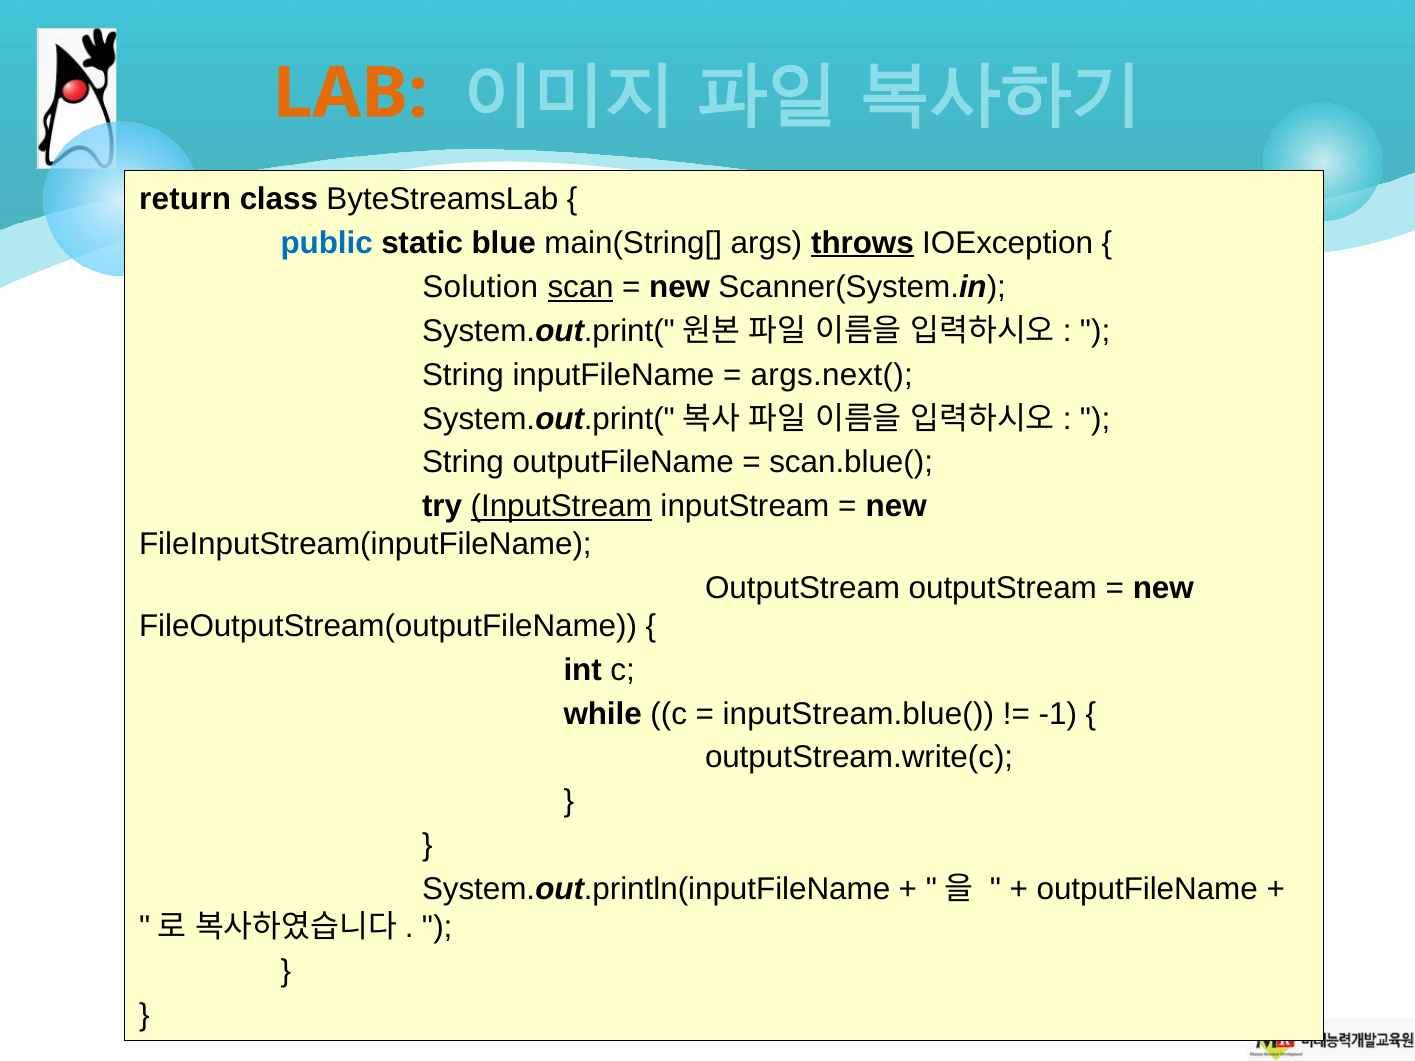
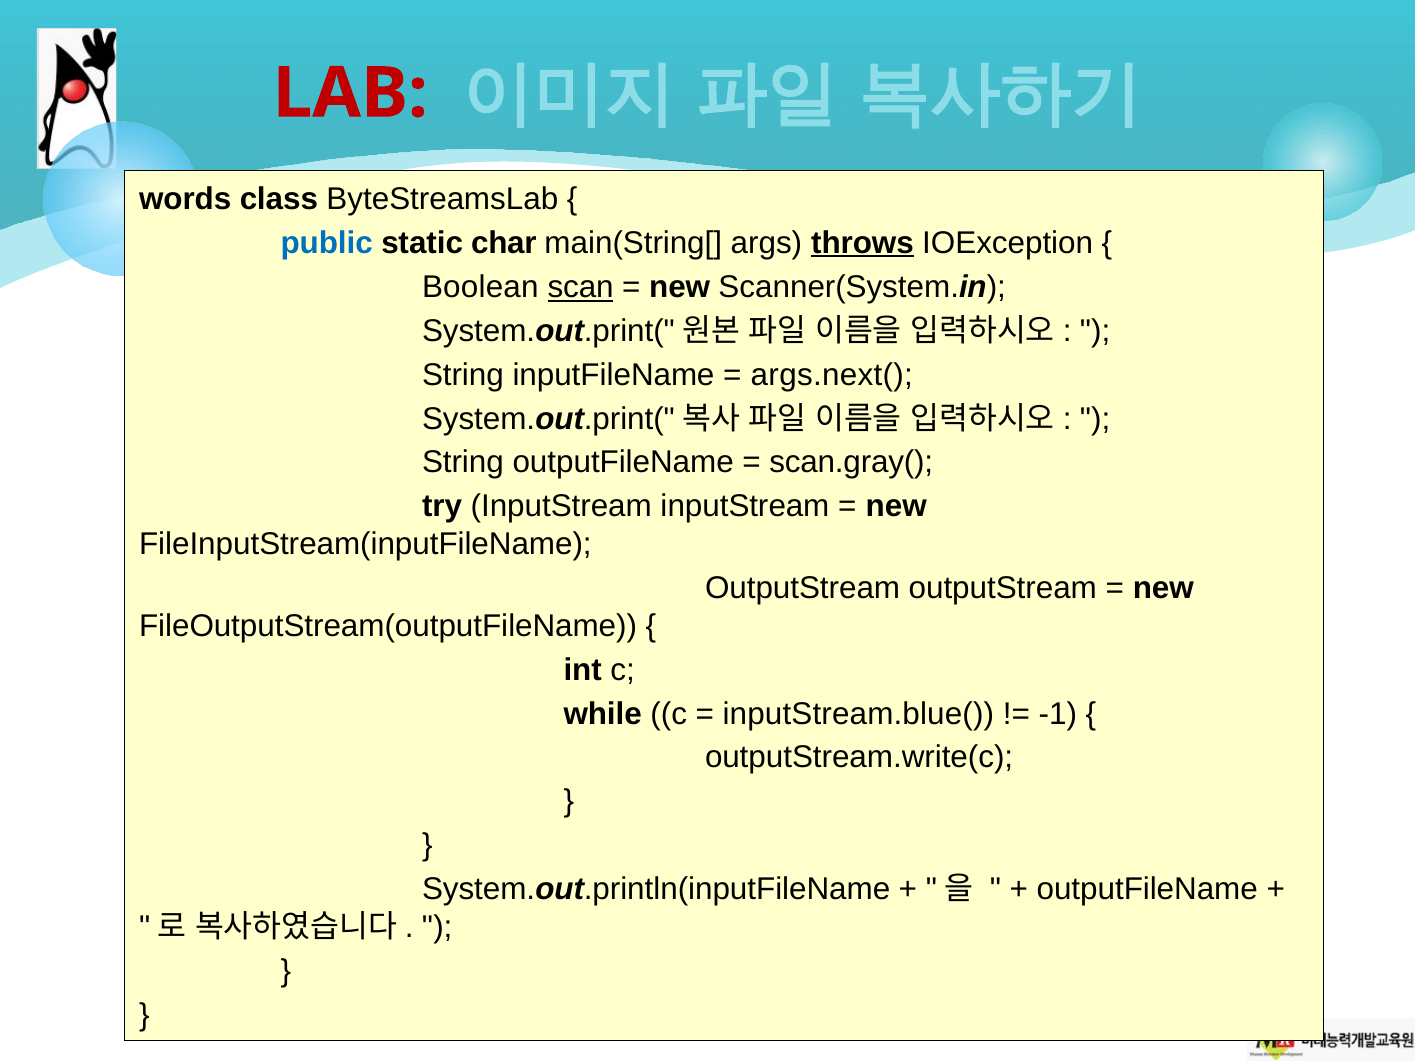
LAB colour: orange -> red
return: return -> words
blue: blue -> char
Solution: Solution -> Boolean
scan.blue(: scan.blue( -> scan.gray(
InputStream at (561, 507) underline: present -> none
